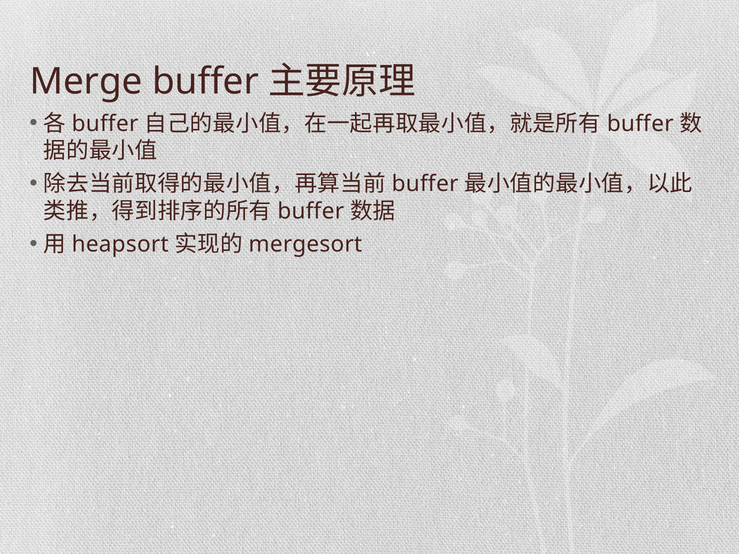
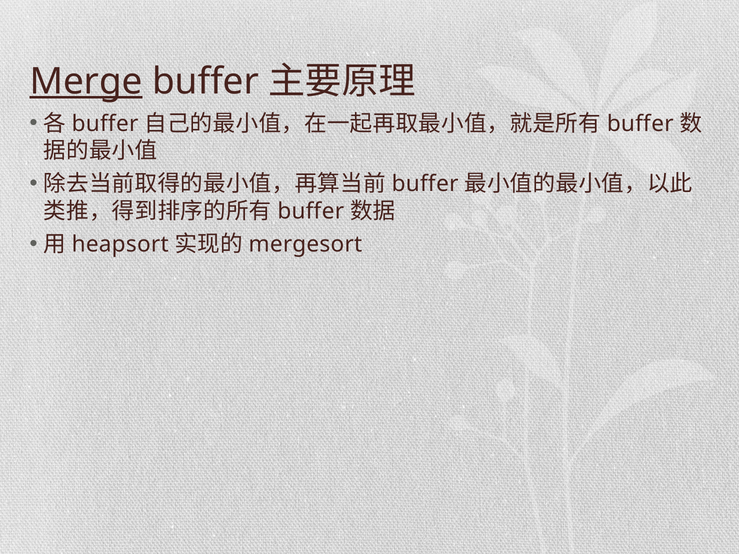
Merge underline: none -> present
